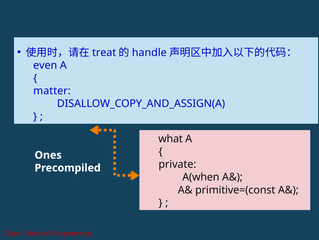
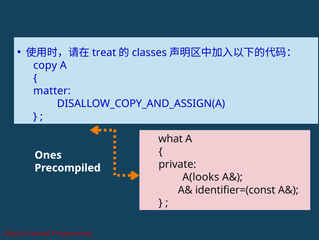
handle: handle -> classes
even: even -> copy
A(when: A(when -> A(looks
primitive=(const: primitive=(const -> identifier=(const
